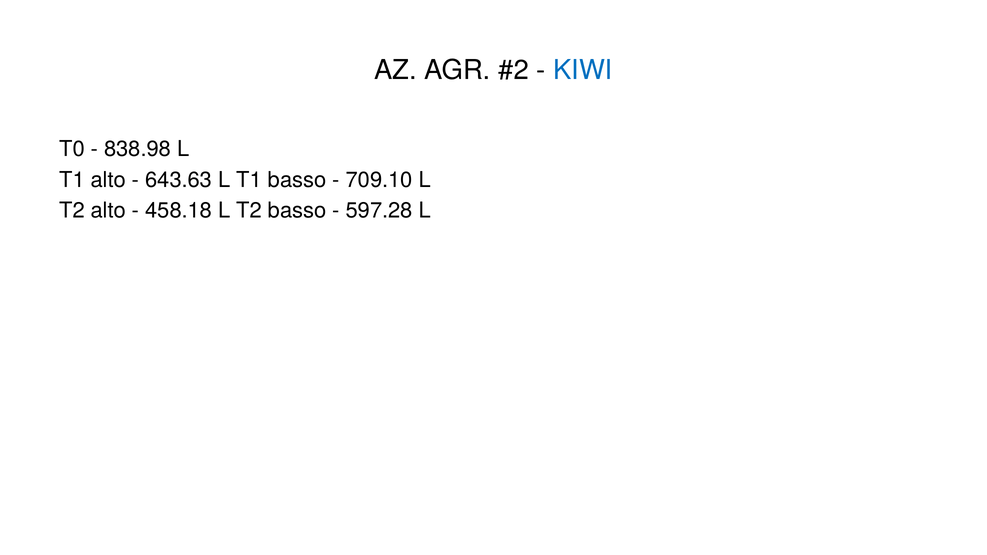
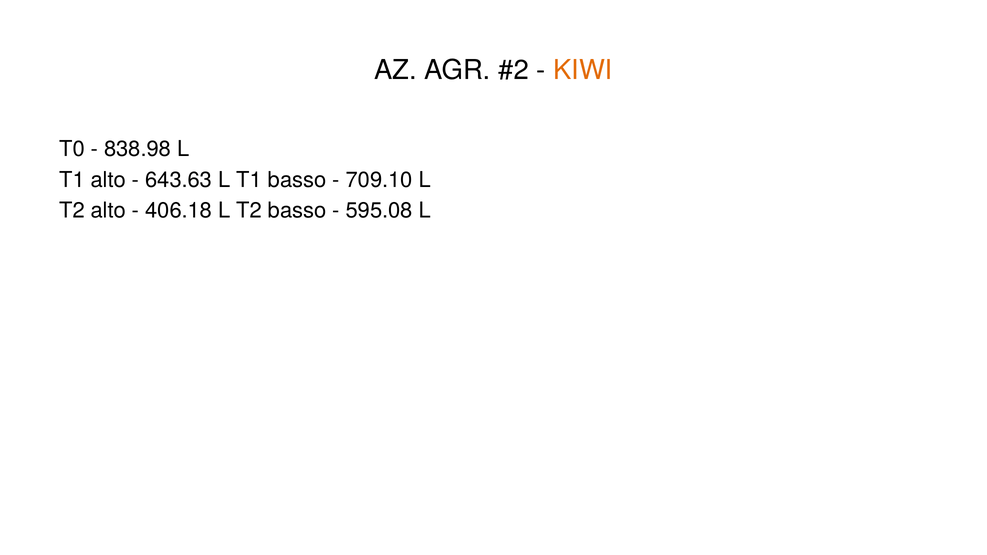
KIWI colour: blue -> orange
458.18: 458.18 -> 406.18
597.28: 597.28 -> 595.08
